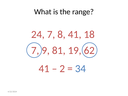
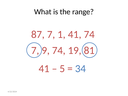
24: 24 -> 87
8: 8 -> 1
41 18: 18 -> 74
9 81: 81 -> 74
62: 62 -> 81
2: 2 -> 5
